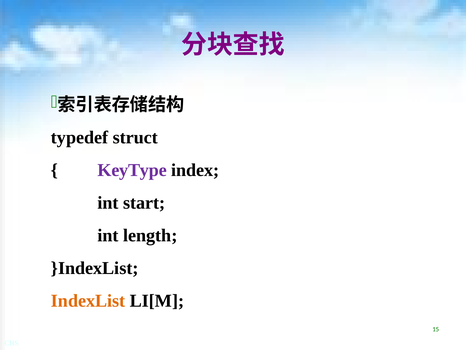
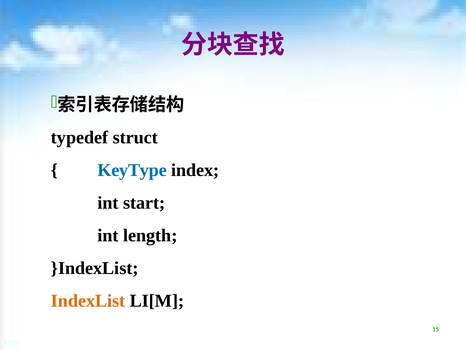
KeyType colour: purple -> blue
